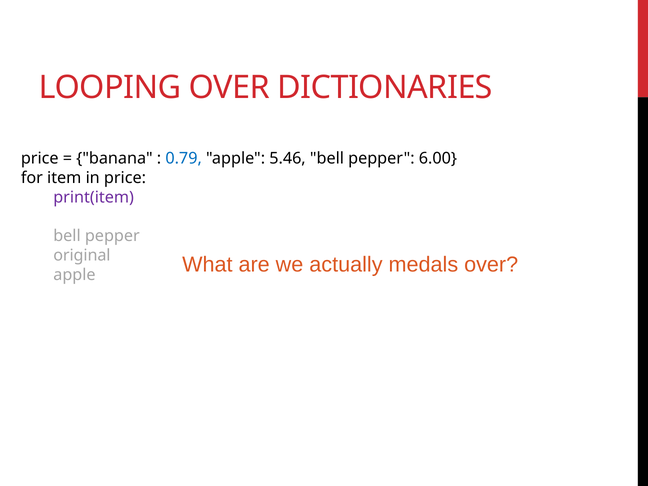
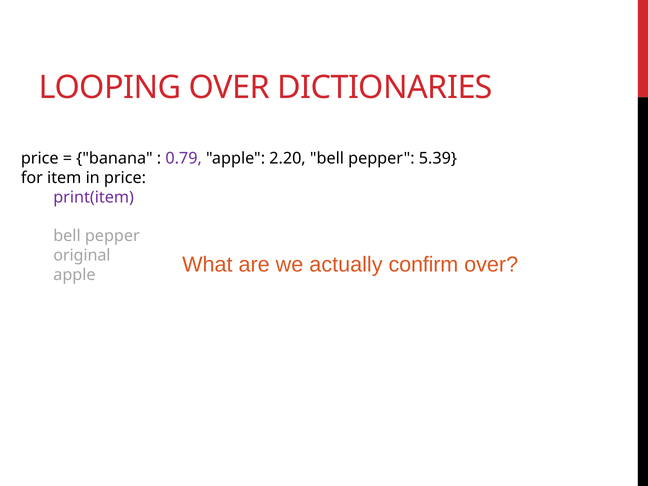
0.79 colour: blue -> purple
5.46: 5.46 -> 2.20
6.00: 6.00 -> 5.39
medals: medals -> confirm
